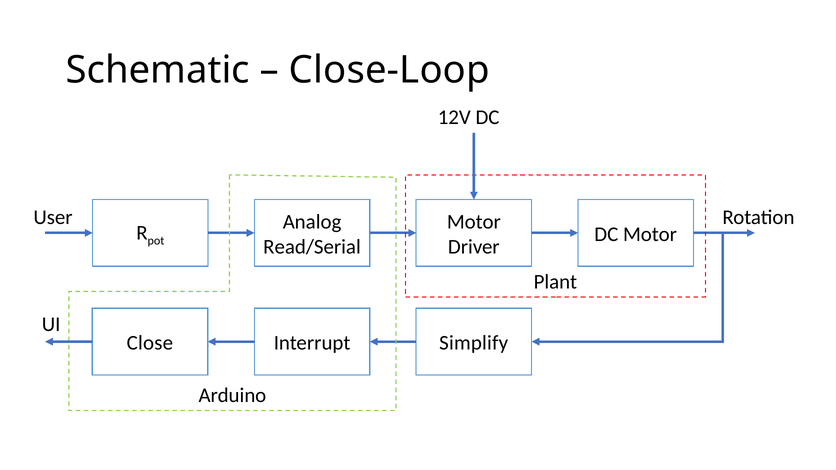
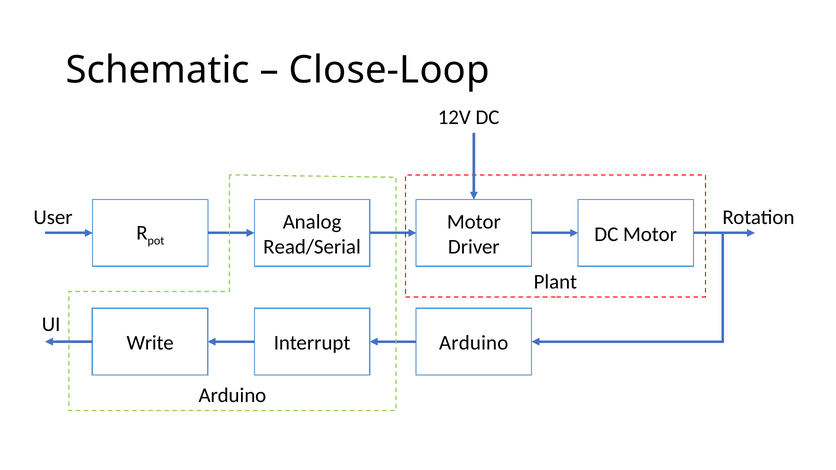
Close: Close -> Write
Simplify at (474, 343): Simplify -> Arduino
